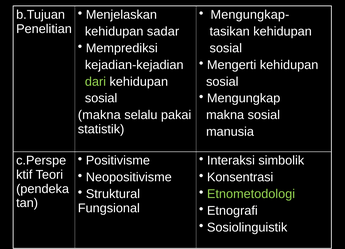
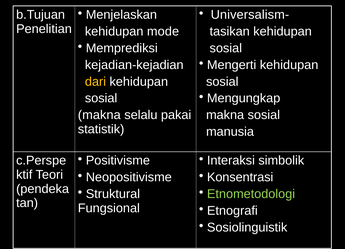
Mengungkap-: Mengungkap- -> Universalism-
sadar: sadar -> mode
dari colour: light green -> yellow
